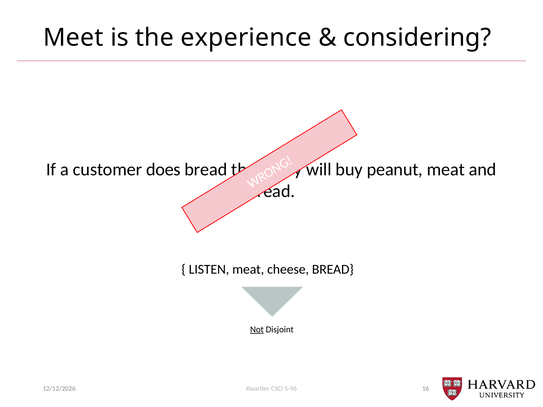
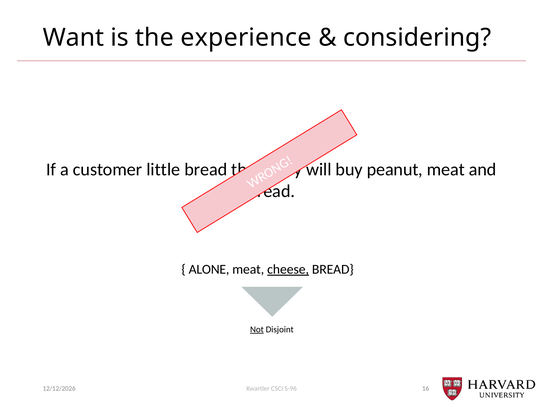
Meet: Meet -> Want
does: does -> little
LISTEN: LISTEN -> ALONE
cheese underline: none -> present
